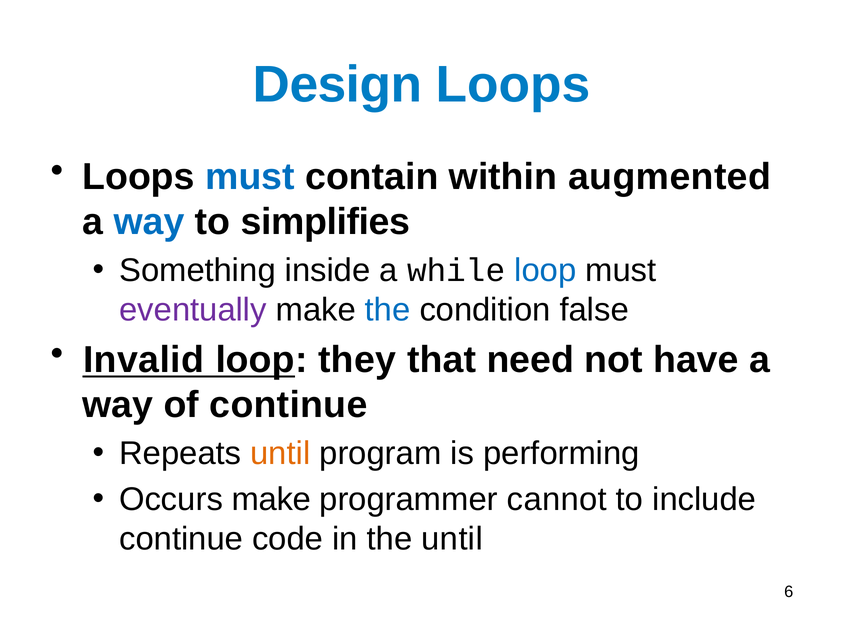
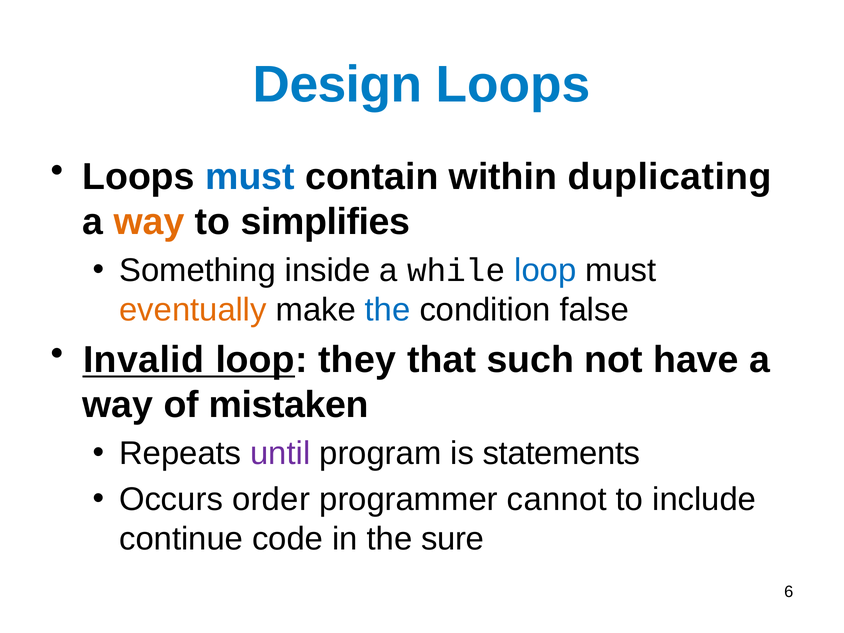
augmented: augmented -> duplicating
way at (149, 222) colour: blue -> orange
eventually colour: purple -> orange
need: need -> such
of continue: continue -> mistaken
until at (280, 453) colour: orange -> purple
performing: performing -> statements
Occurs make: make -> order
the until: until -> sure
